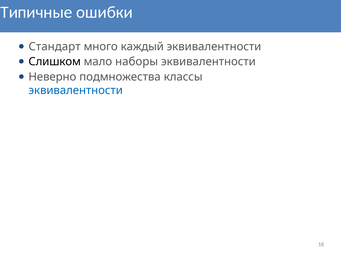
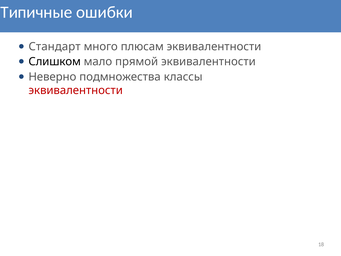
каждый: каждый -> плюсам
наборы: наборы -> прямой
эквивалентности at (76, 90) colour: blue -> red
